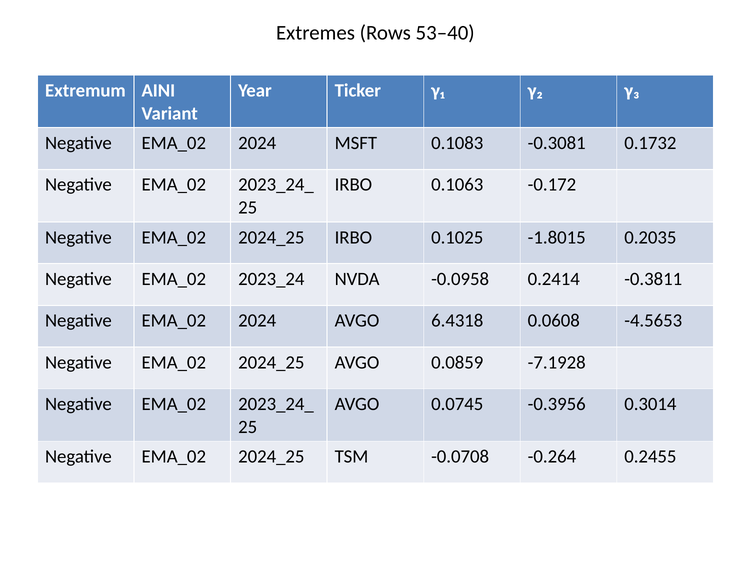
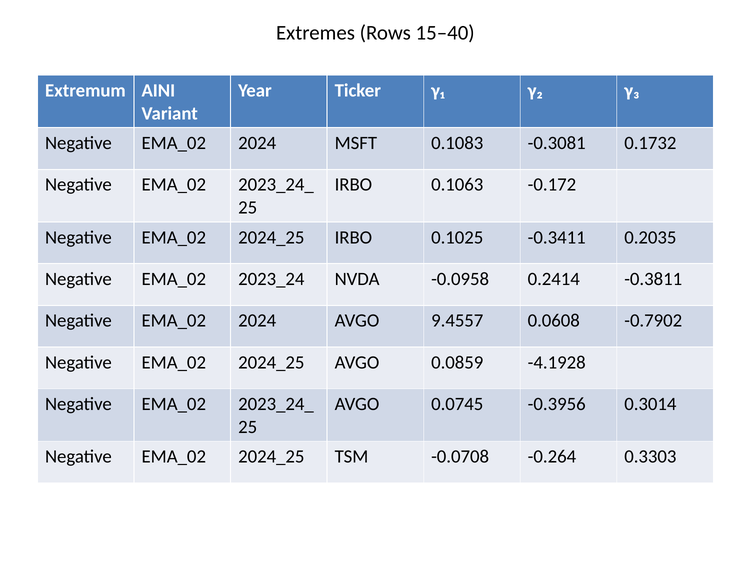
53–40: 53–40 -> 15–40
-1.8015: -1.8015 -> -0.3411
6.4318: 6.4318 -> 9.4557
-4.5653: -4.5653 -> -0.7902
-7.1928: -7.1928 -> -4.1928
0.2455: 0.2455 -> 0.3303
